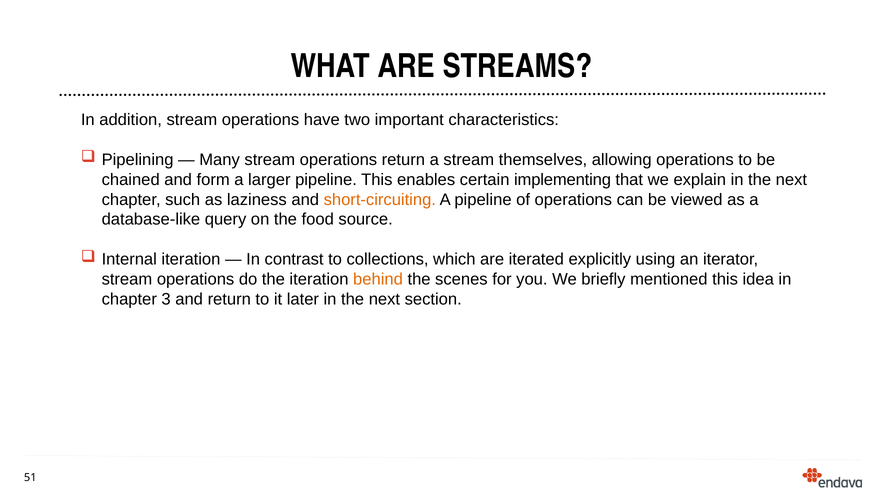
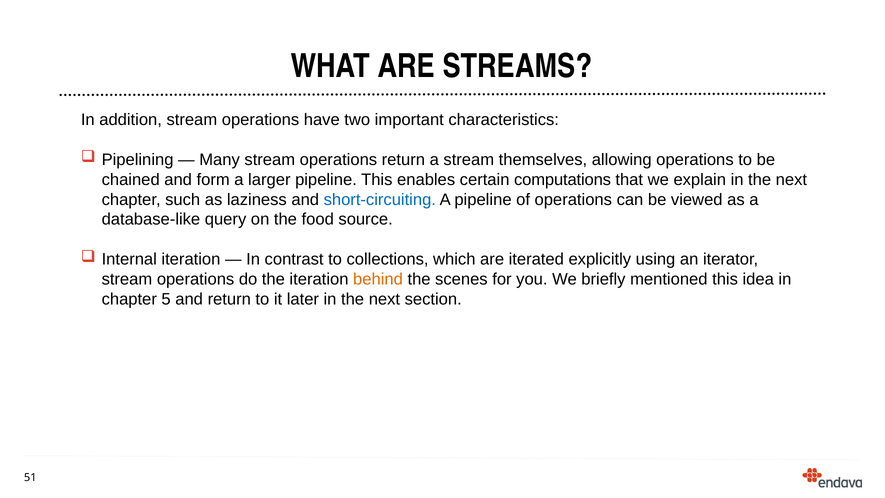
implementing: implementing -> computations
short-circuiting colour: orange -> blue
3: 3 -> 5
